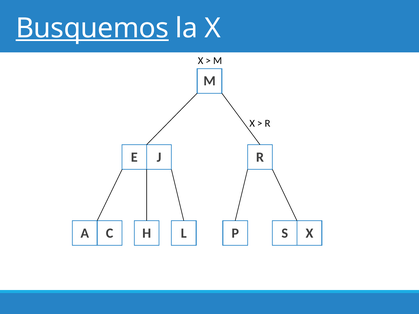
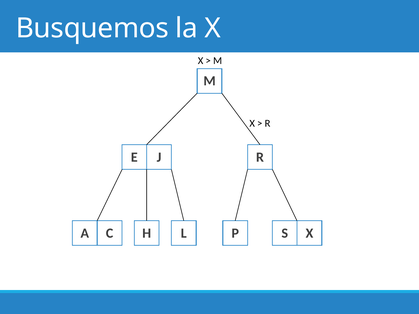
Busquemos underline: present -> none
